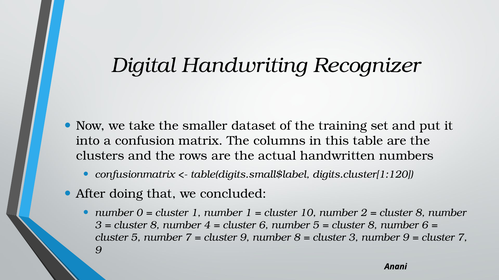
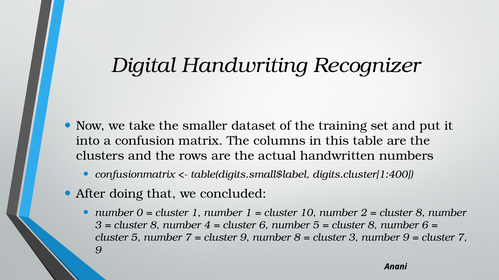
digits.cluster[1:120: digits.cluster[1:120 -> digits.cluster[1:400
